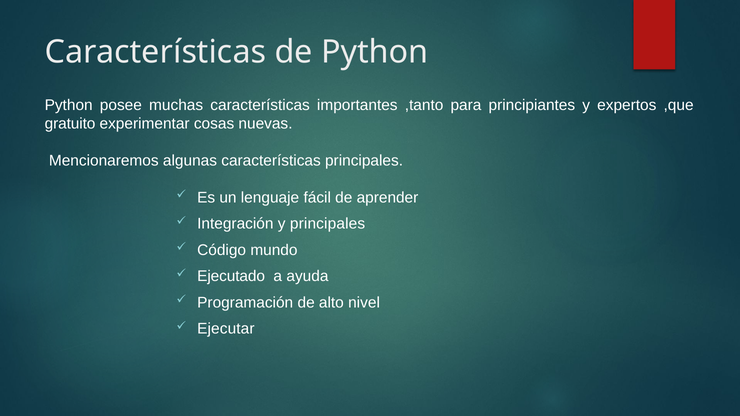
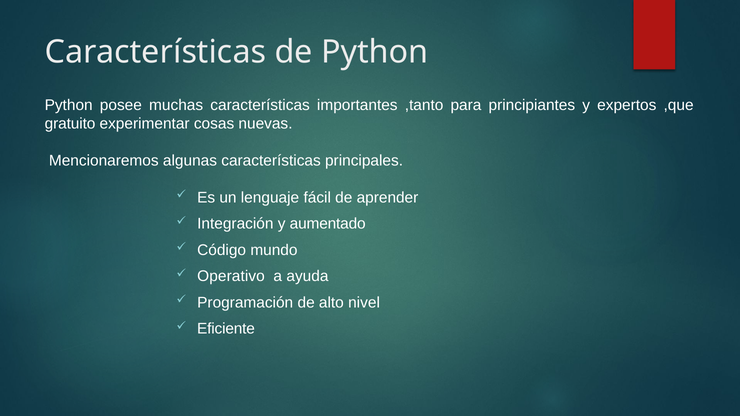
y principales: principales -> aumentado
Ejecutado: Ejecutado -> Operativo
Ejecutar: Ejecutar -> Eficiente
